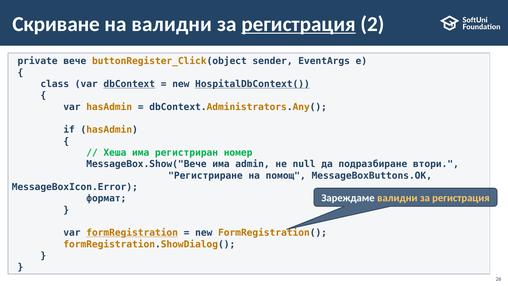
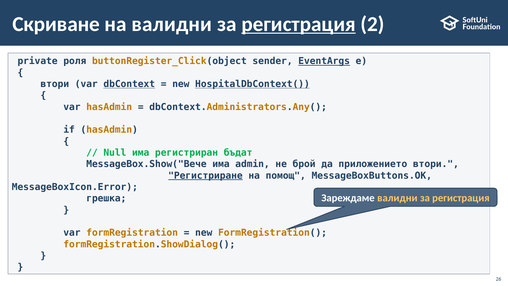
вече: вече -> роля
EventArgs underline: none -> present
class at (55, 84): class -> втори
Хеша: Хеша -> Null
номер: номер -> бъдат
null: null -> брой
подразбиране: подразбиране -> приложението
Регистриране underline: none -> present
формат: формат -> грешка
formRegistration underline: present -> none
